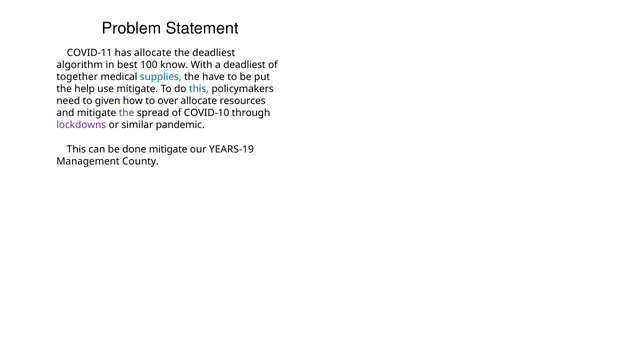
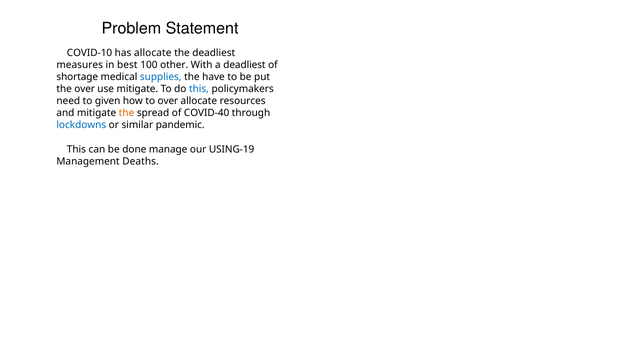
COVID-11: COVID-11 -> COVID-10
algorithm: algorithm -> measures
know: know -> other
together: together -> shortage
the help: help -> over
the at (127, 113) colour: purple -> orange
COVID-10: COVID-10 -> COVID-40
lockdowns colour: purple -> blue
done mitigate: mitigate -> manage
YEARS-19: YEARS-19 -> USING-19
County: County -> Deaths
